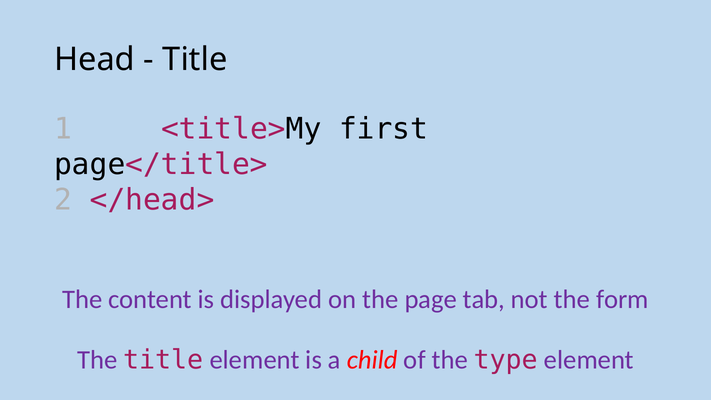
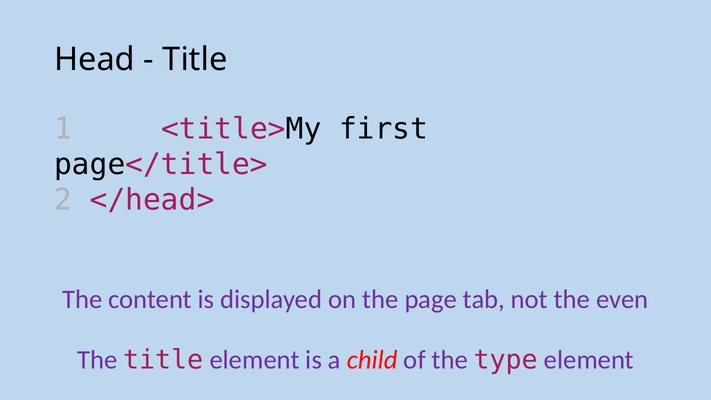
form: form -> even
